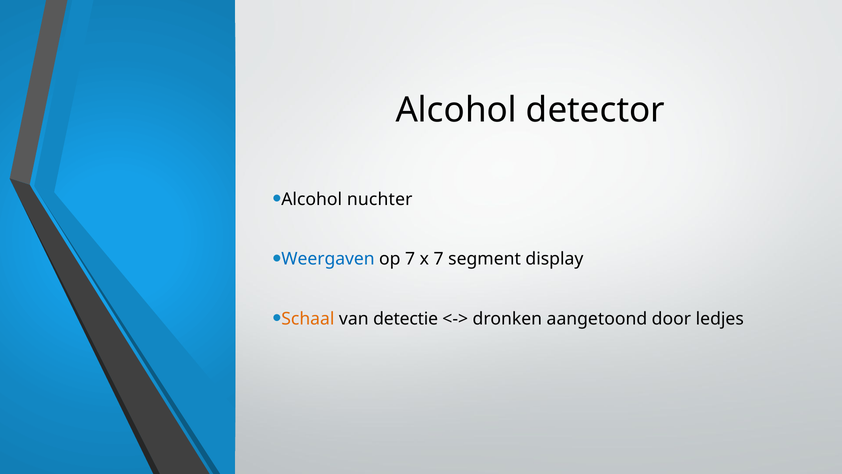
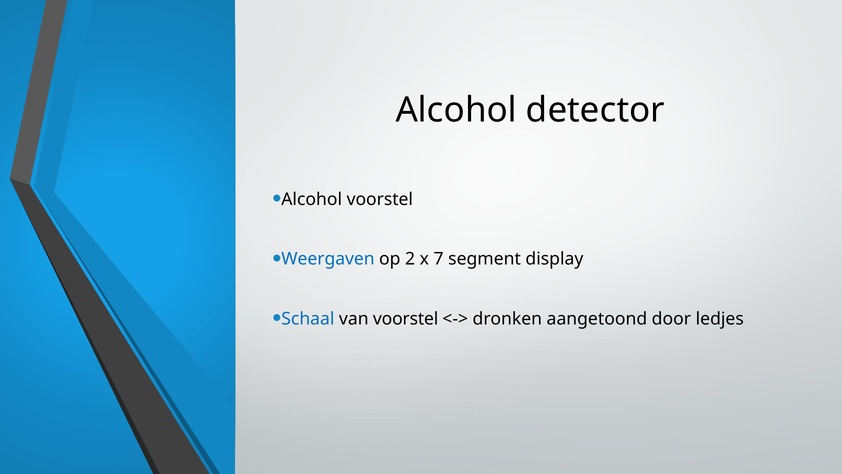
Alcohol nuchter: nuchter -> voorstel
op 7: 7 -> 2
Schaal colour: orange -> blue
van detectie: detectie -> voorstel
